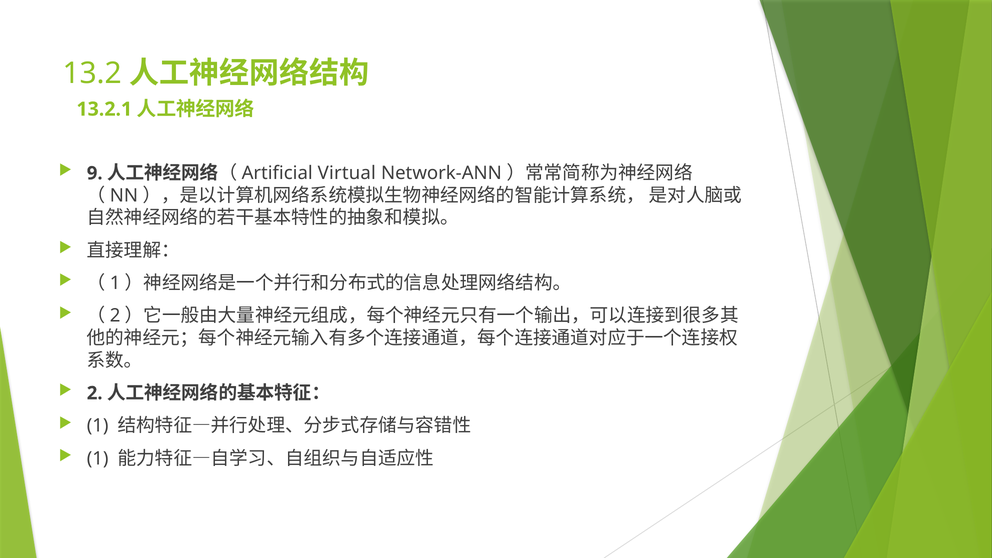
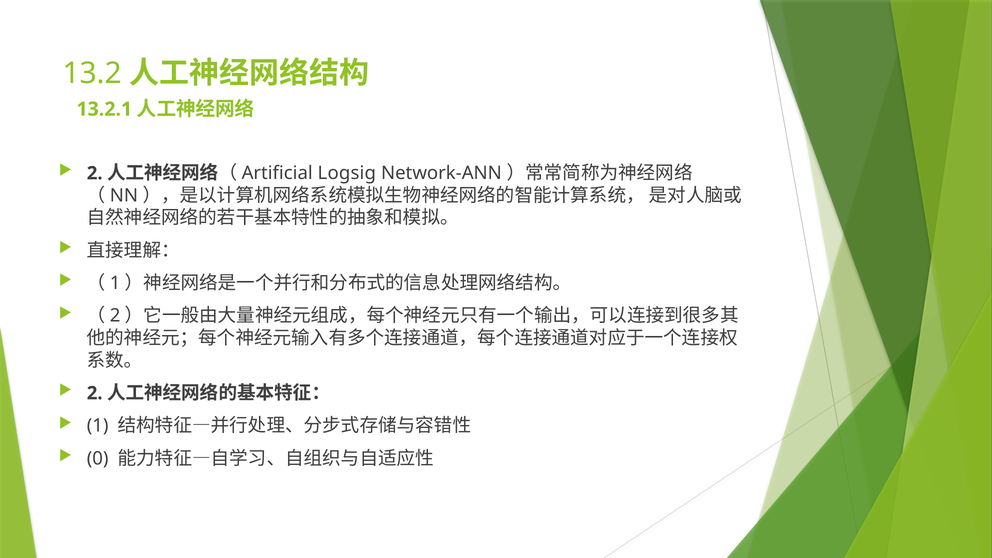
9 at (95, 173): 9 -> 2
Virtual: Virtual -> Logsig
1 at (98, 458): 1 -> 0
